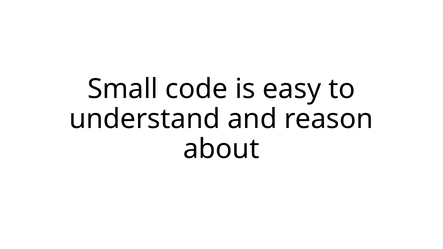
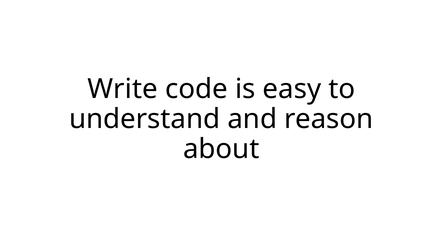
Small: Small -> Write
